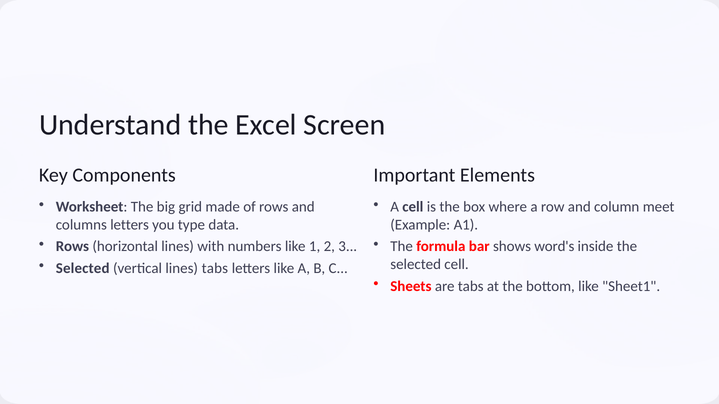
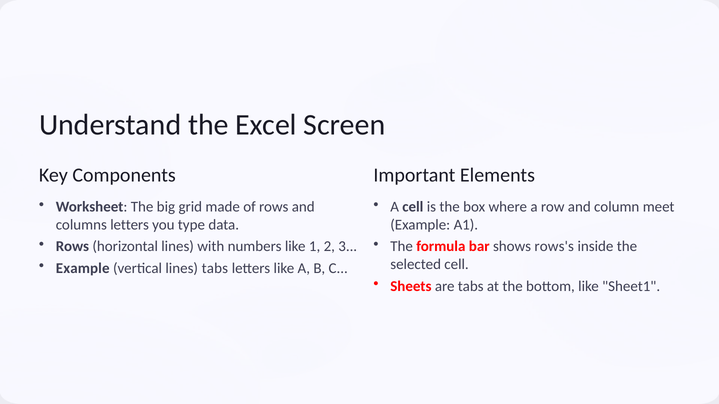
word's: word's -> rows's
Selected at (83, 269): Selected -> Example
